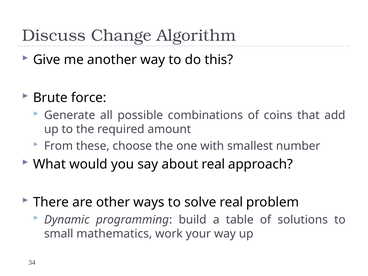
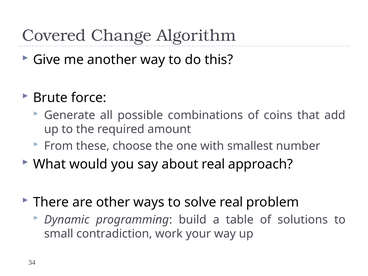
Discuss: Discuss -> Covered
mathematics: mathematics -> contradiction
